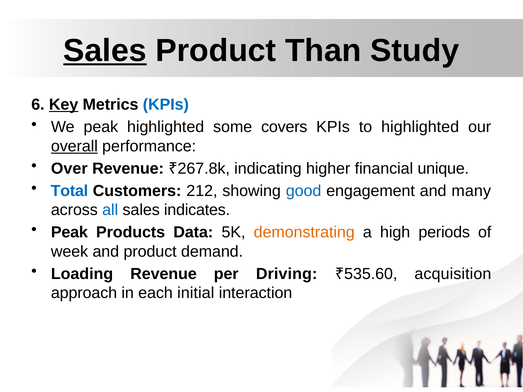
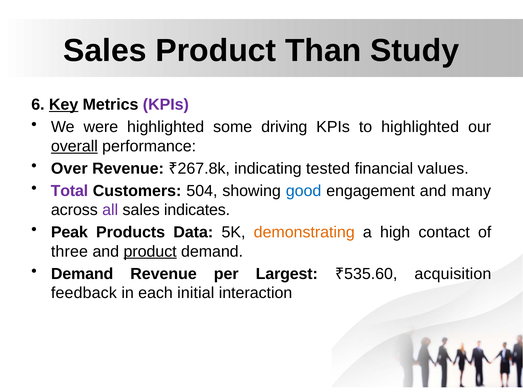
Sales at (105, 51) underline: present -> none
KPIs at (166, 105) colour: blue -> purple
We peak: peak -> were
covers: covers -> driving
higher: higher -> tested
unique: unique -> values
Total colour: blue -> purple
212: 212 -> 504
all colour: blue -> purple
periods: periods -> contact
week: week -> three
product at (150, 252) underline: none -> present
Loading at (82, 274): Loading -> Demand
Driving: Driving -> Largest
approach: approach -> feedback
